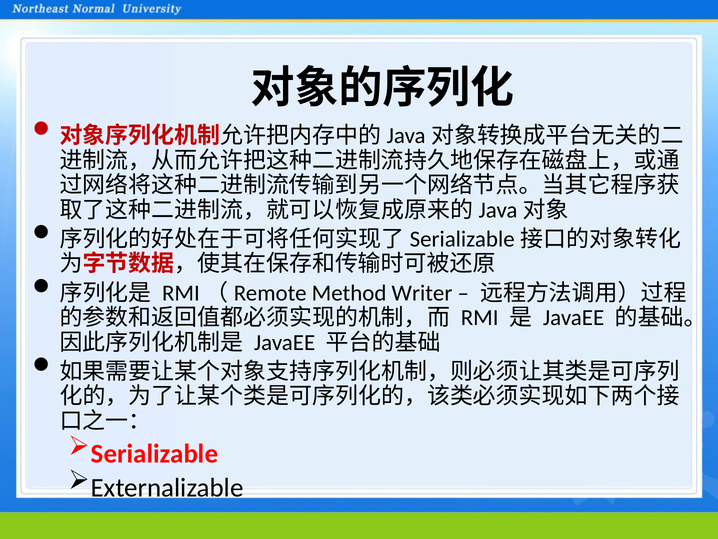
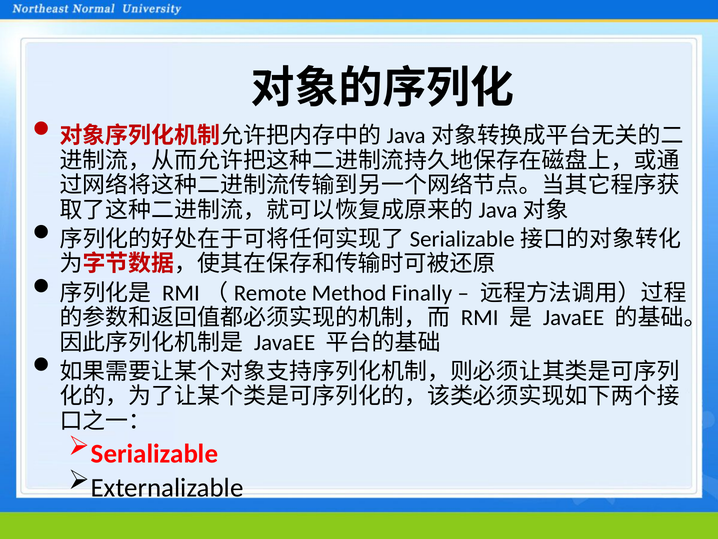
Writer: Writer -> Finally
